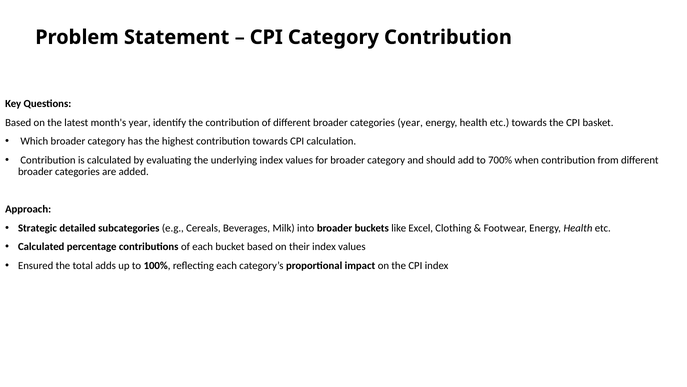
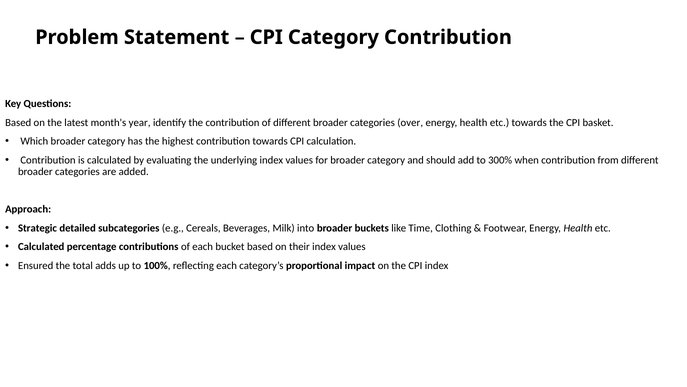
categories year: year -> over
700%: 700% -> 300%
Excel: Excel -> Time
